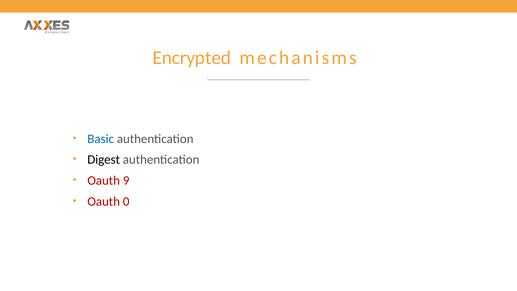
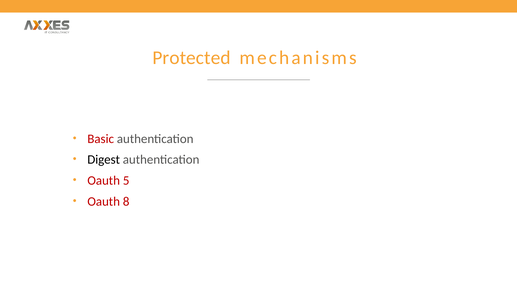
Encrypted: Encrypted -> Protected
Basic colour: blue -> red
9: 9 -> 5
0: 0 -> 8
